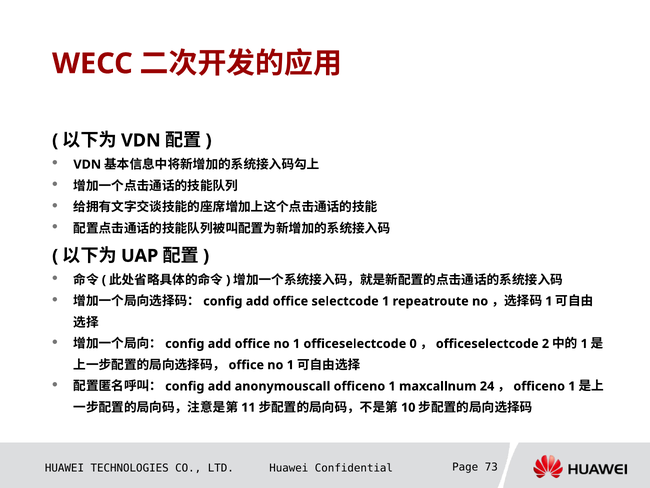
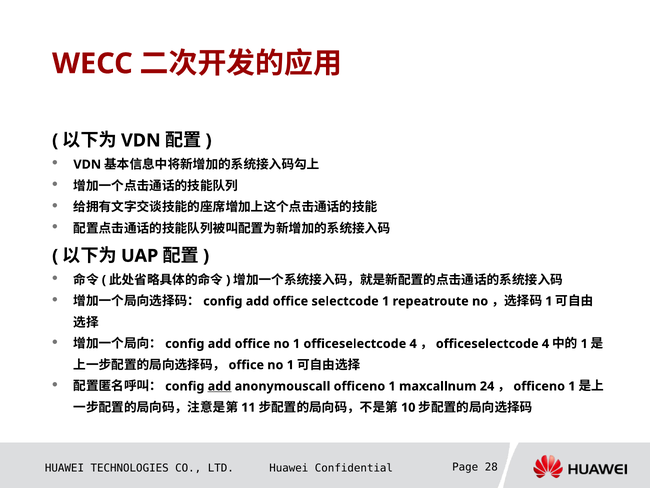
1 officeselectcode 0: 0 -> 4
2 at (545, 343): 2 -> 4
add at (219, 386) underline: none -> present
73: 73 -> 28
